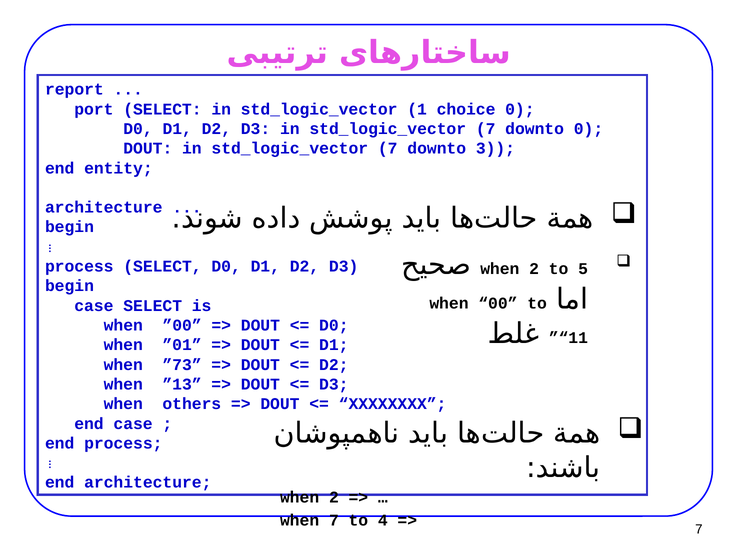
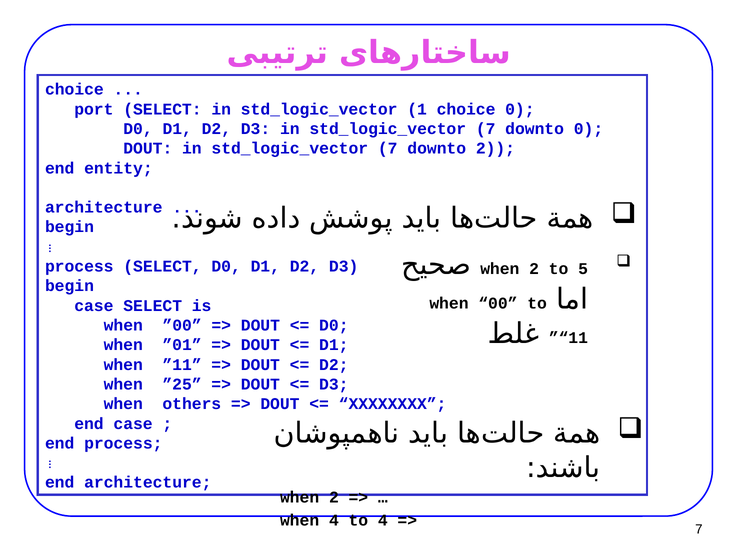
report at (74, 89): report -> choice
downto 3: 3 -> 2
”73: ”73 -> ”11
”13: ”13 -> ”25
when 7: 7 -> 4
